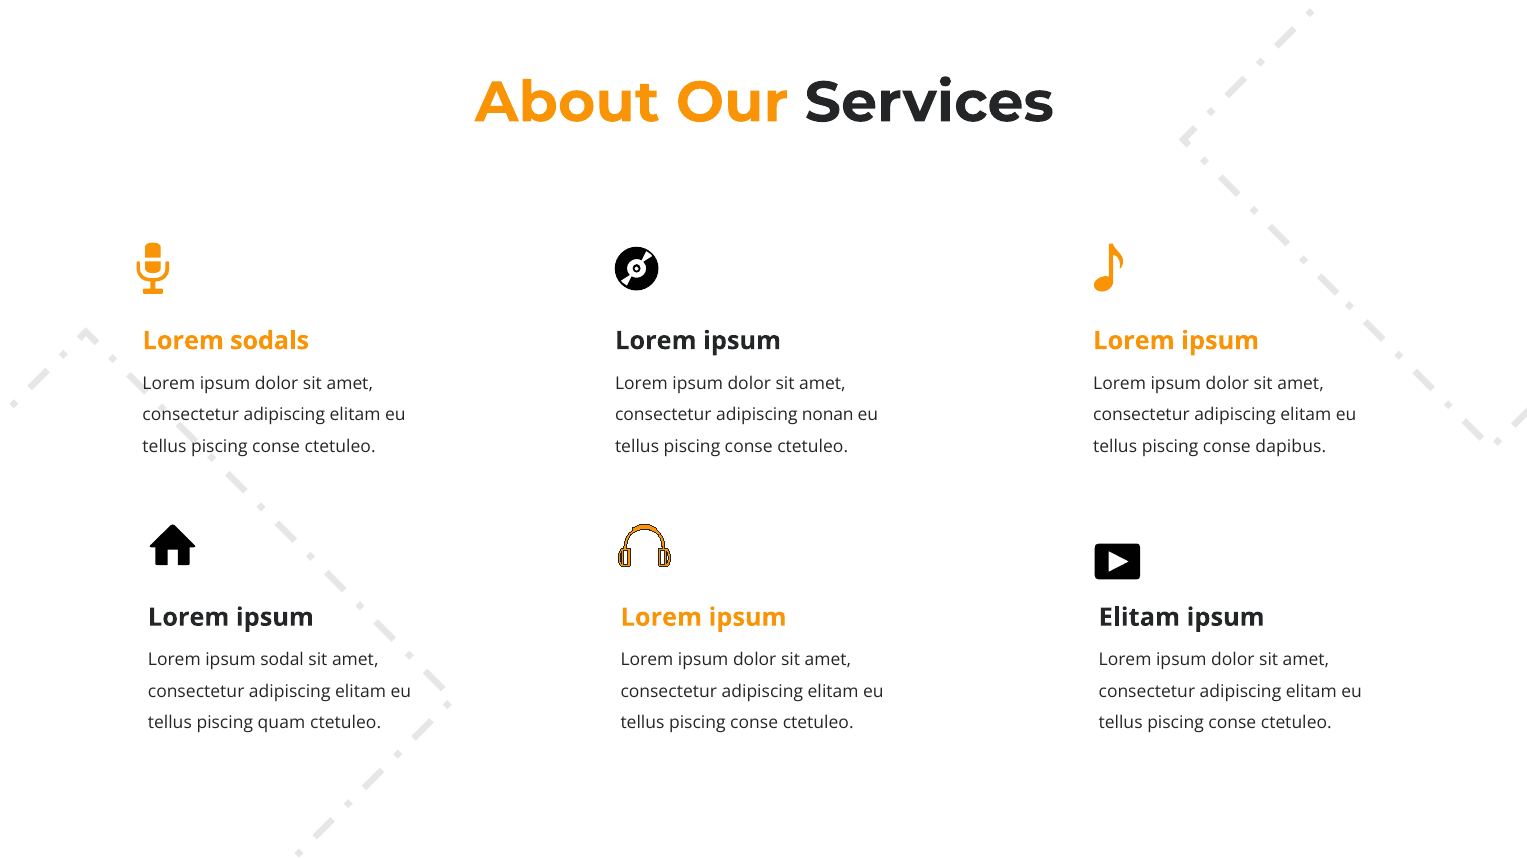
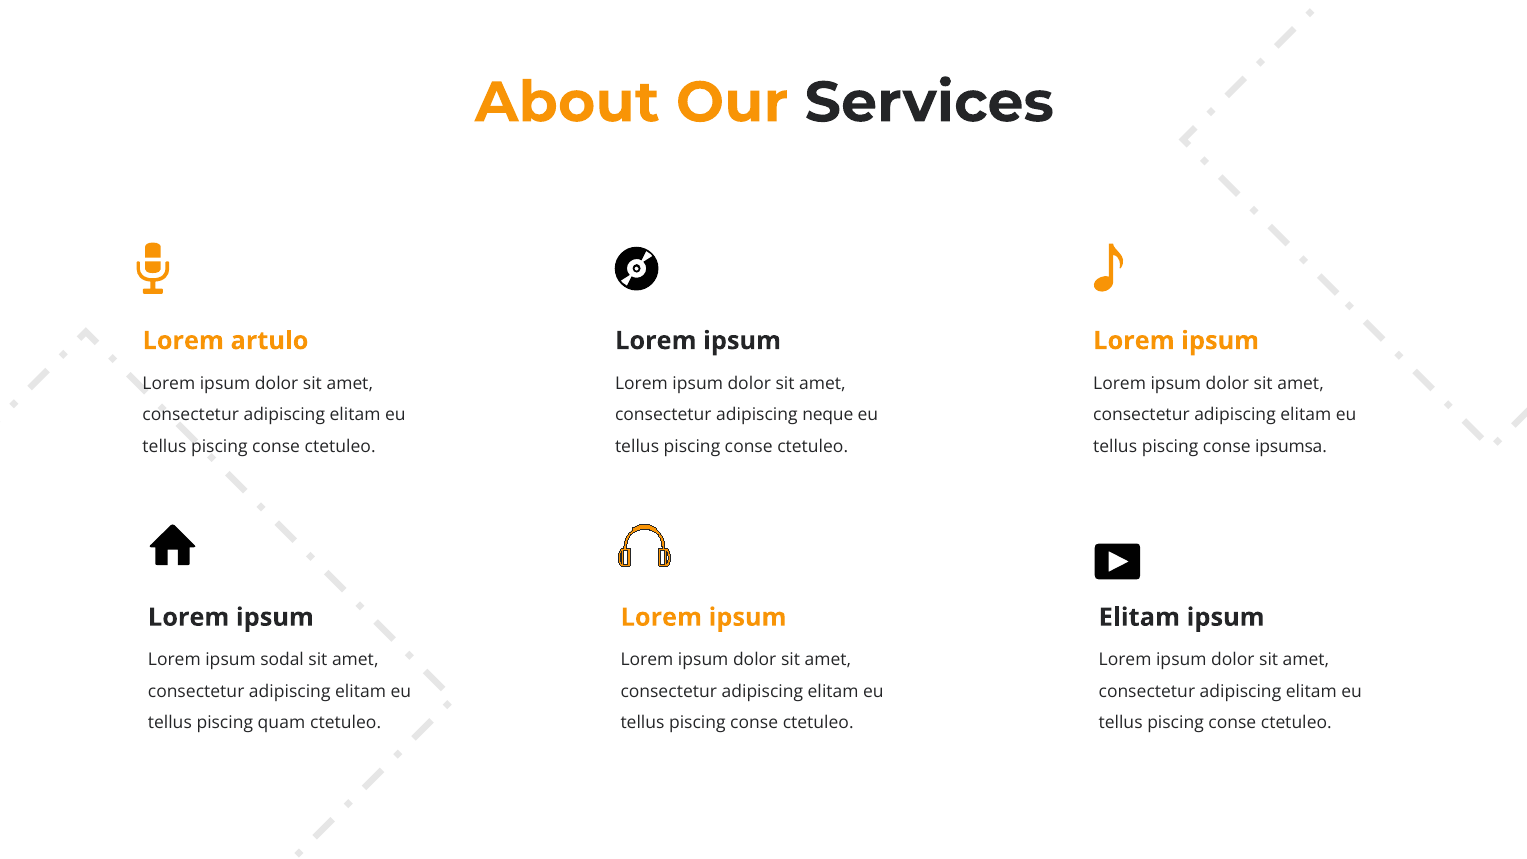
sodals: sodals -> artulo
nonan: nonan -> neque
dapibus: dapibus -> ipsumsa
